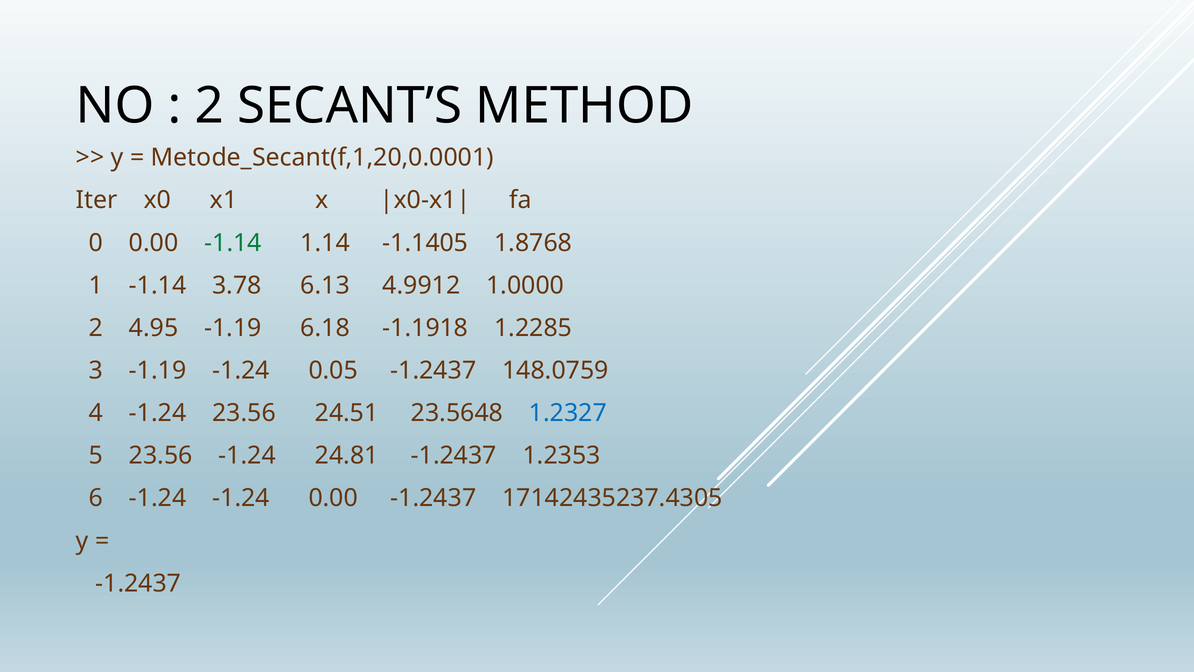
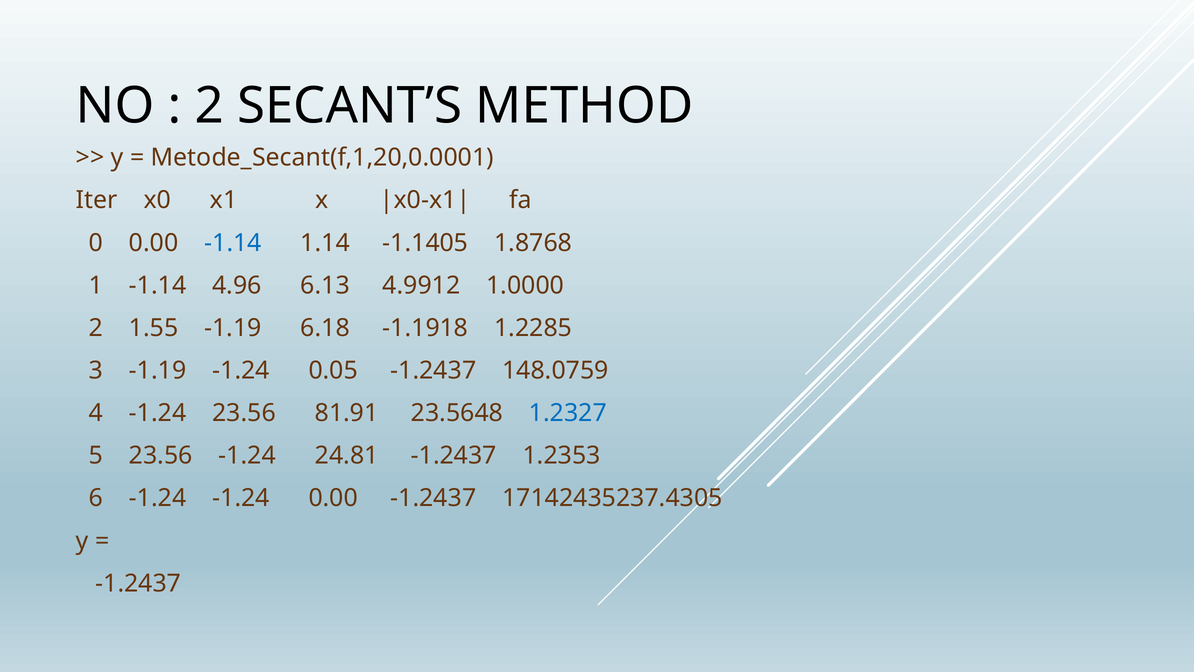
-1.14 at (233, 243) colour: green -> blue
3.78: 3.78 -> 4.96
4.95: 4.95 -> 1.55
24.51: 24.51 -> 81.91
